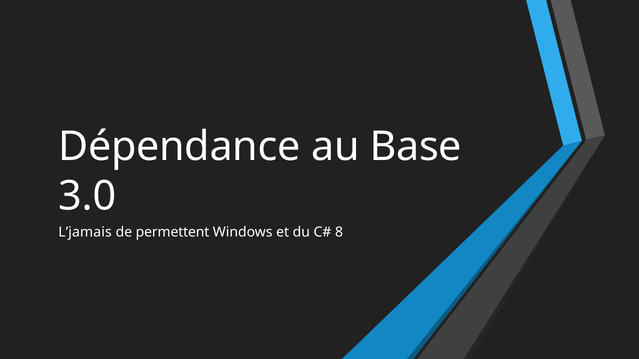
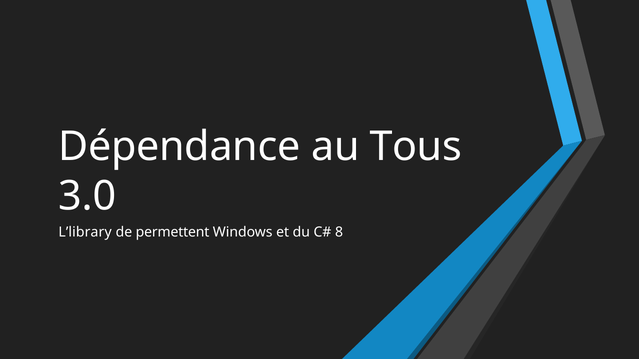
Base: Base -> Tous
L’jamais: L’jamais -> L’library
